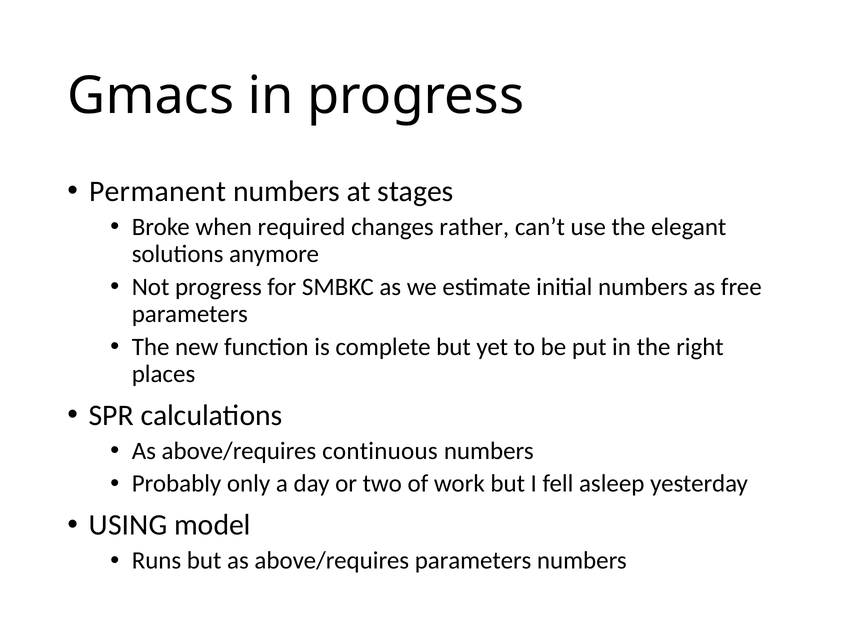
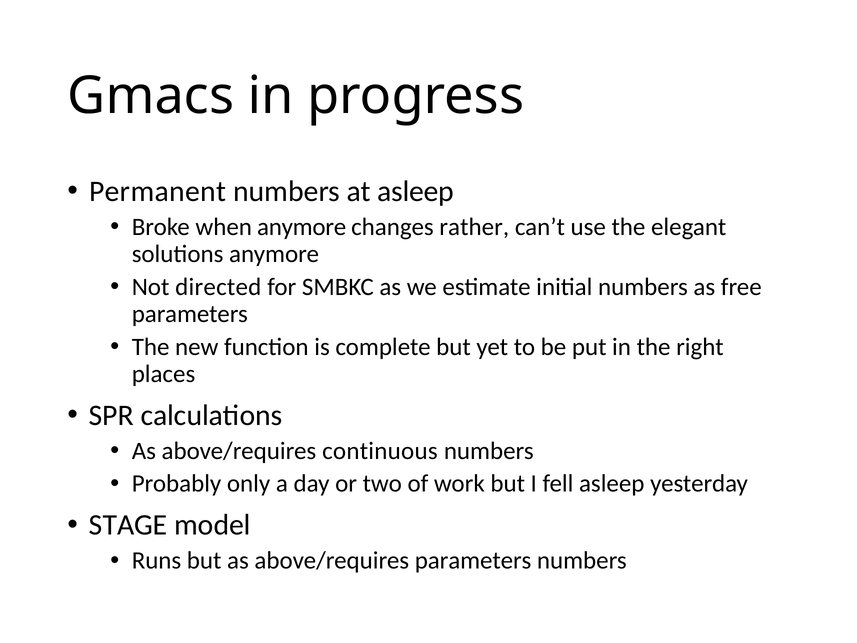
at stages: stages -> asleep
when required: required -> anymore
Not progress: progress -> directed
USING: USING -> STAGE
